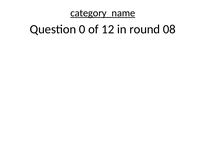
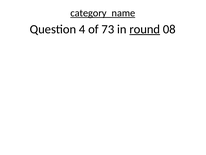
0: 0 -> 4
12: 12 -> 73
round underline: none -> present
